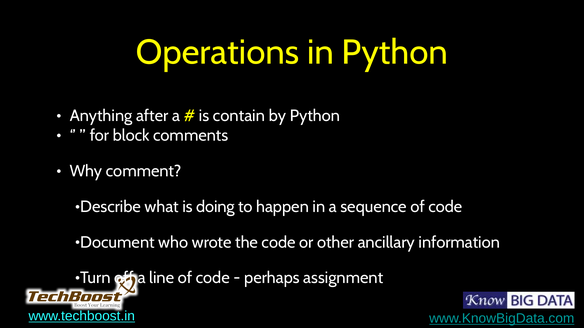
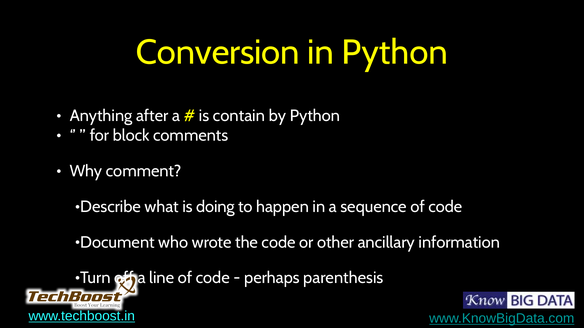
Operations: Operations -> Conversion
assignment: assignment -> parenthesis
